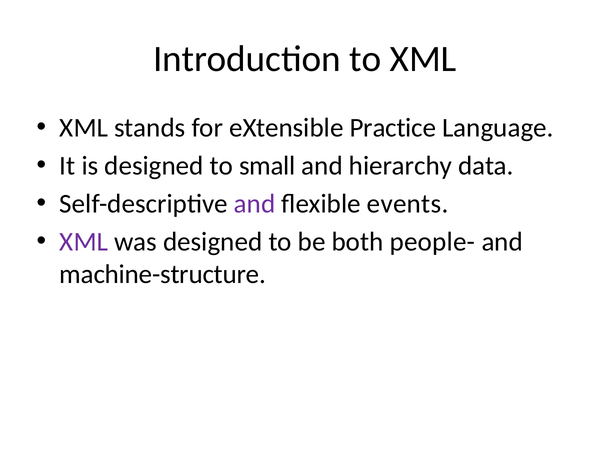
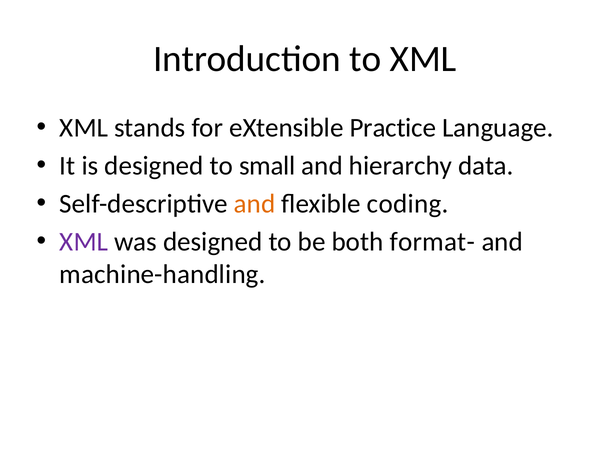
and at (255, 204) colour: purple -> orange
events: events -> coding
people-: people- -> format-
machine-structure: machine-structure -> machine-handling
